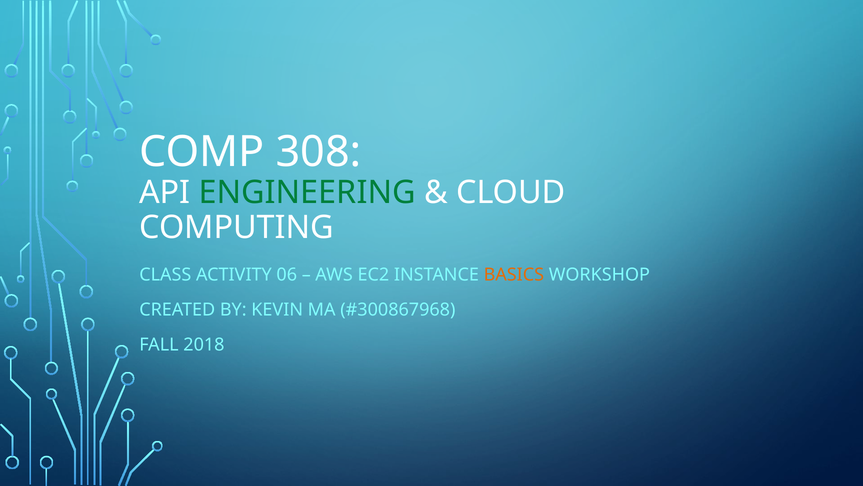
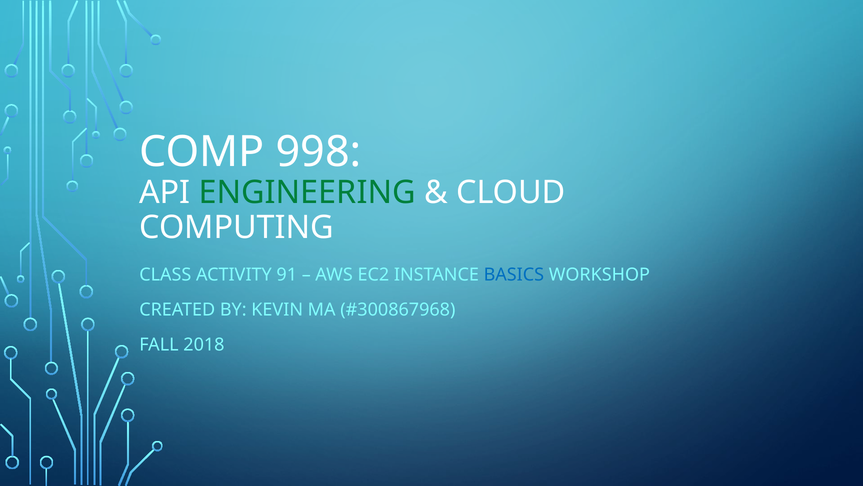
308: 308 -> 998
06: 06 -> 91
BASICS colour: orange -> blue
